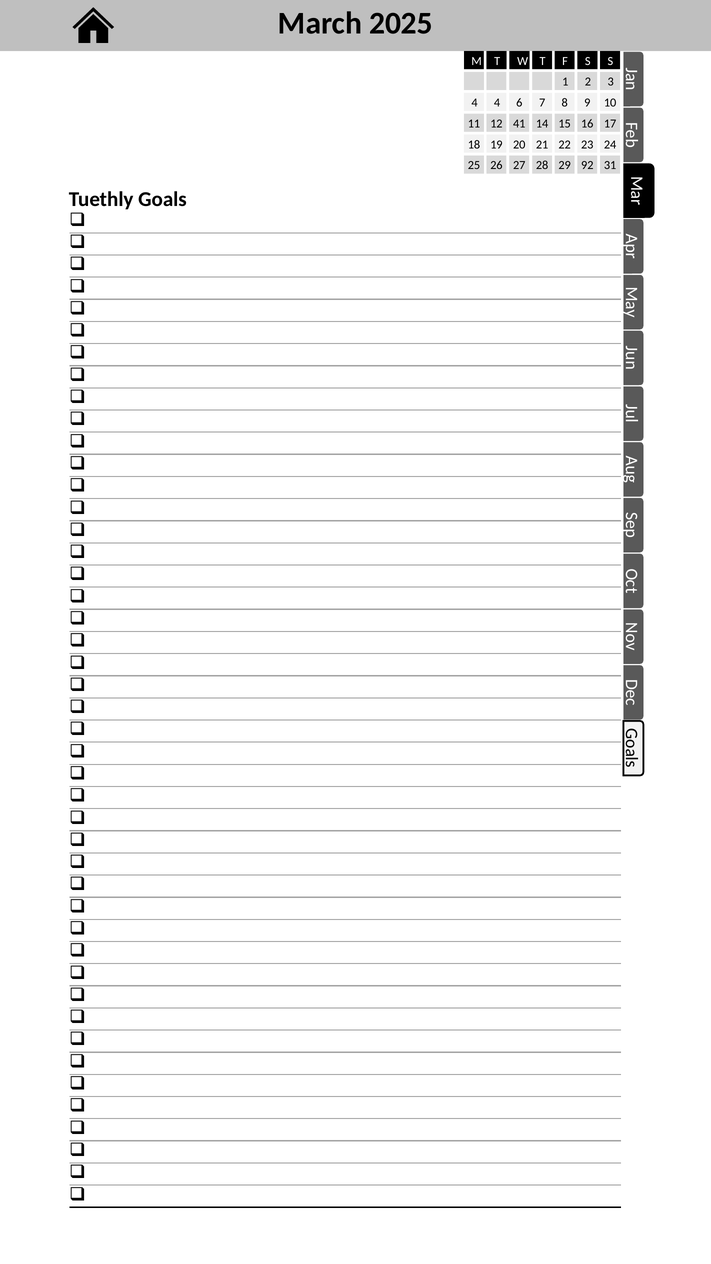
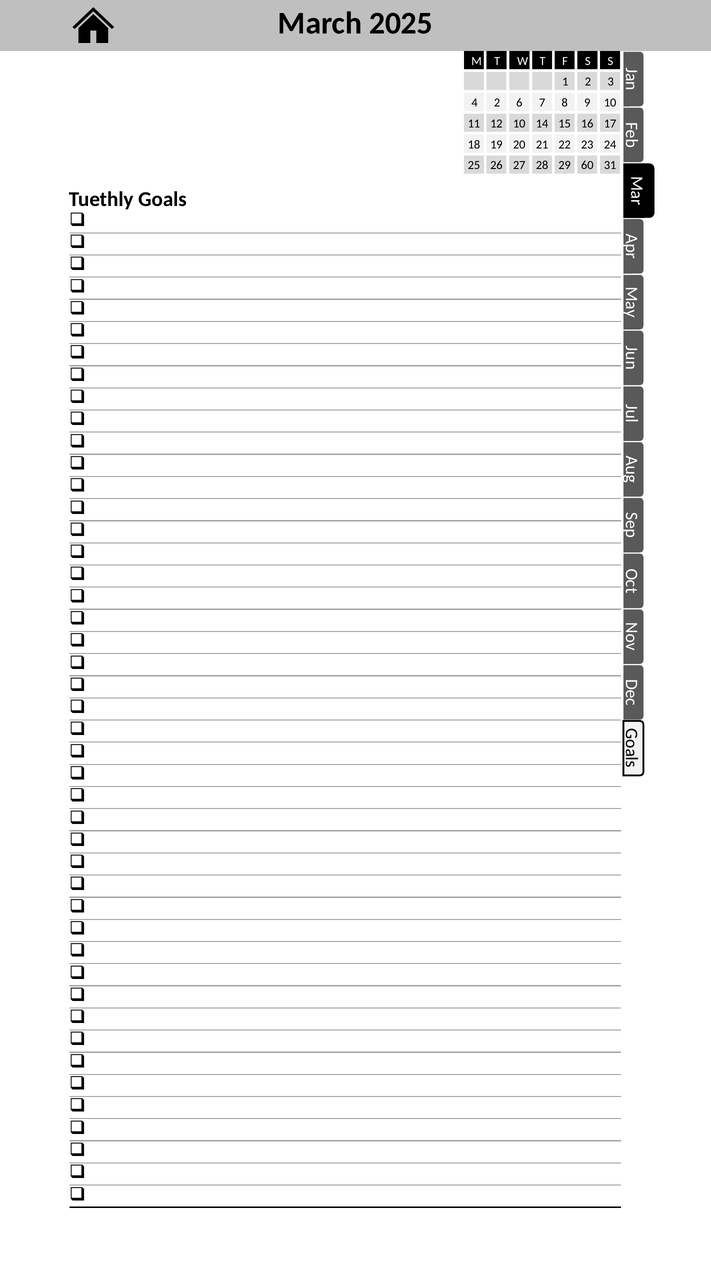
4 4: 4 -> 2
12 41: 41 -> 10
92: 92 -> 60
